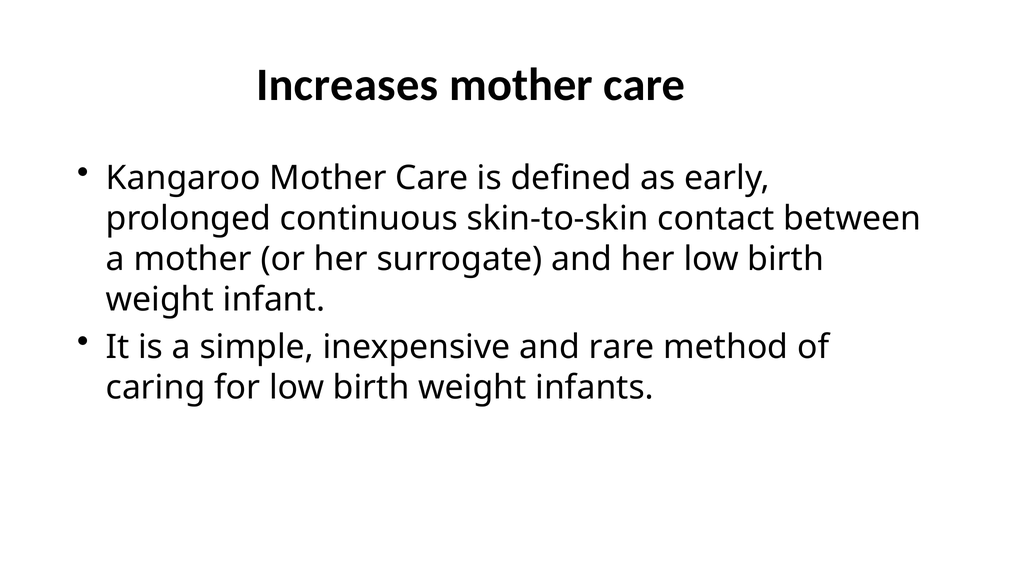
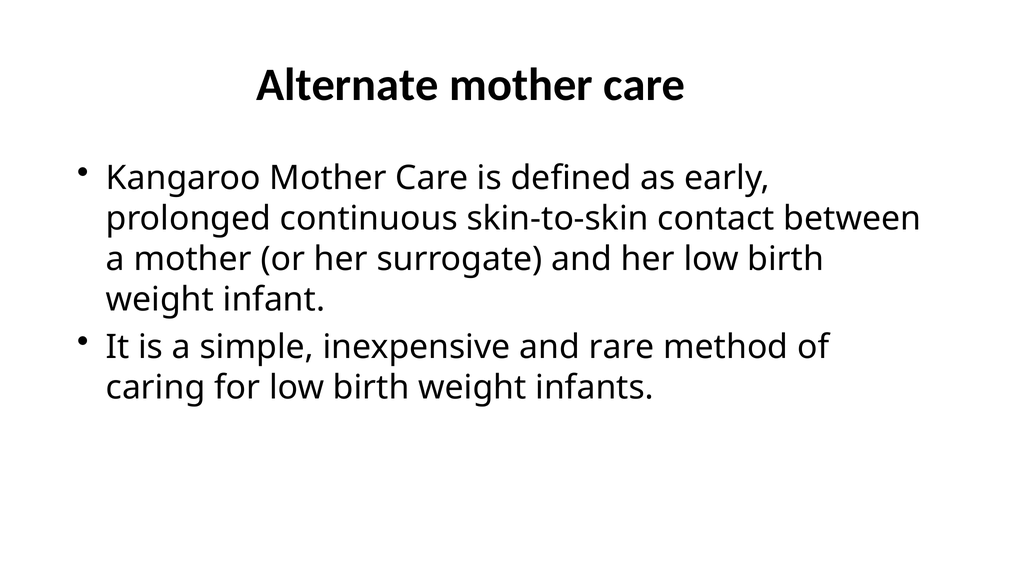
Increases: Increases -> Alternate
